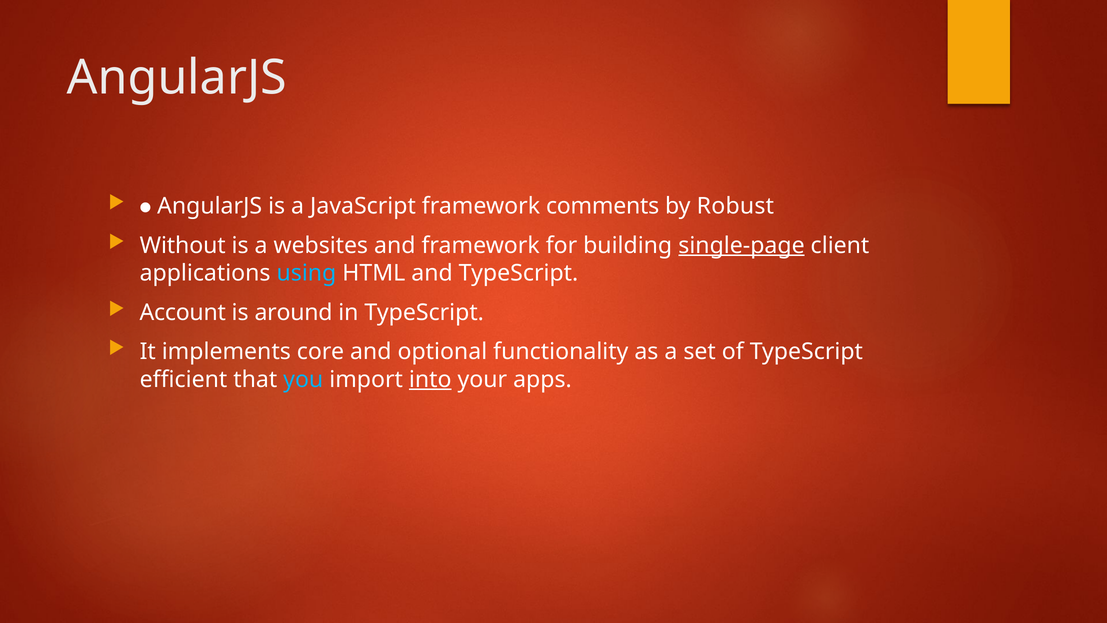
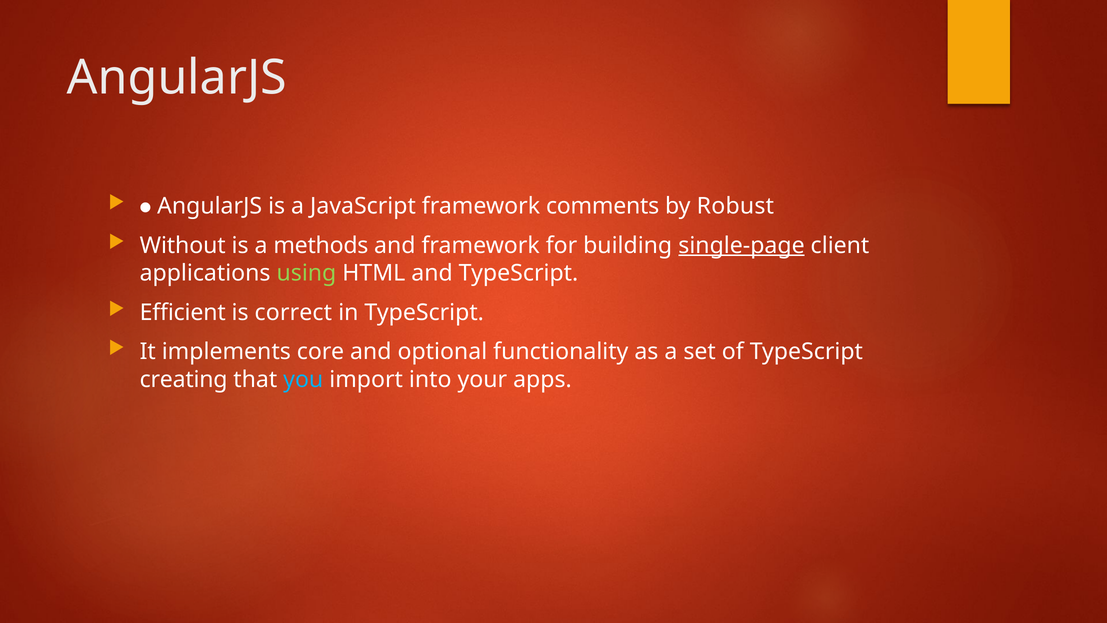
websites: websites -> methods
using colour: light blue -> light green
Account: Account -> Efficient
around: around -> correct
efficient: efficient -> creating
into underline: present -> none
